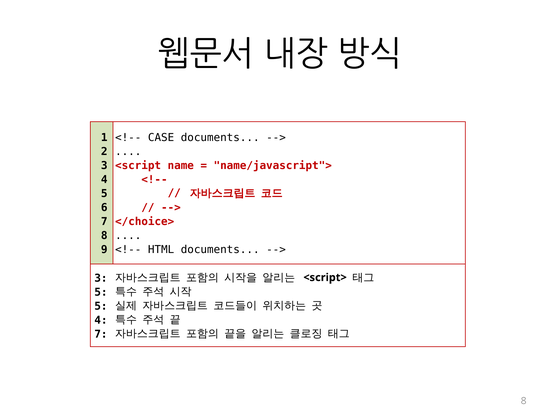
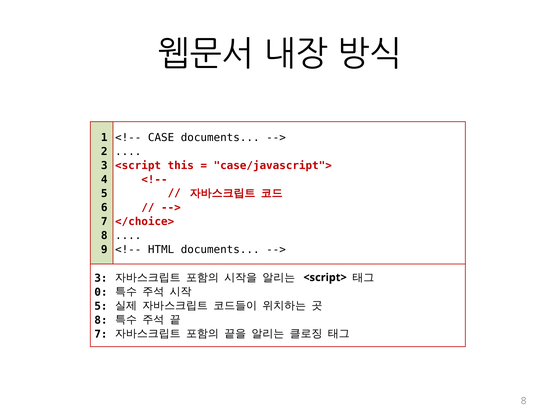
name: name -> this
name/javascript">: name/javascript"> -> case/javascript">
5 at (101, 292): 5 -> 0
4 at (101, 320): 4 -> 8
